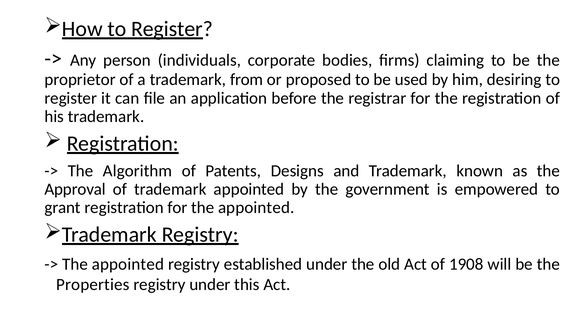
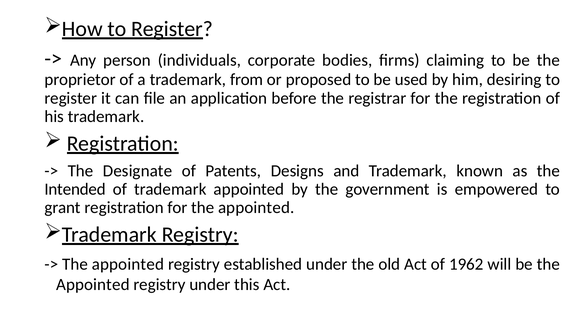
Algorithm: Algorithm -> Designate
Approval: Approval -> Intended
1908: 1908 -> 1962
Properties at (93, 284): Properties -> Appointed
